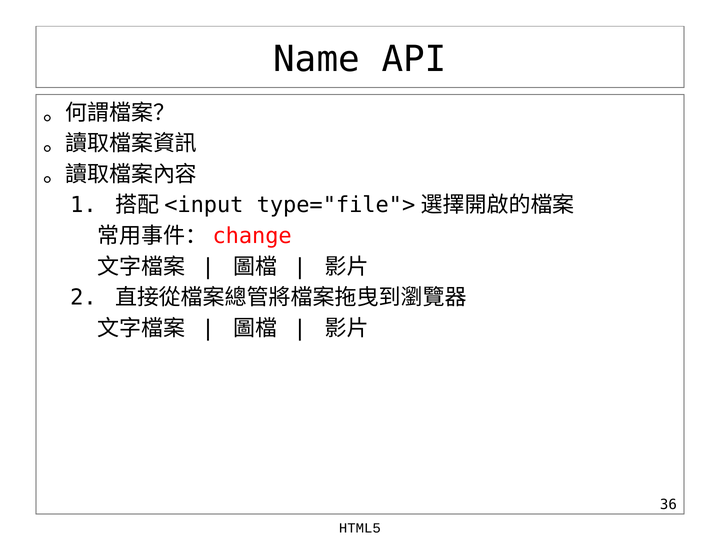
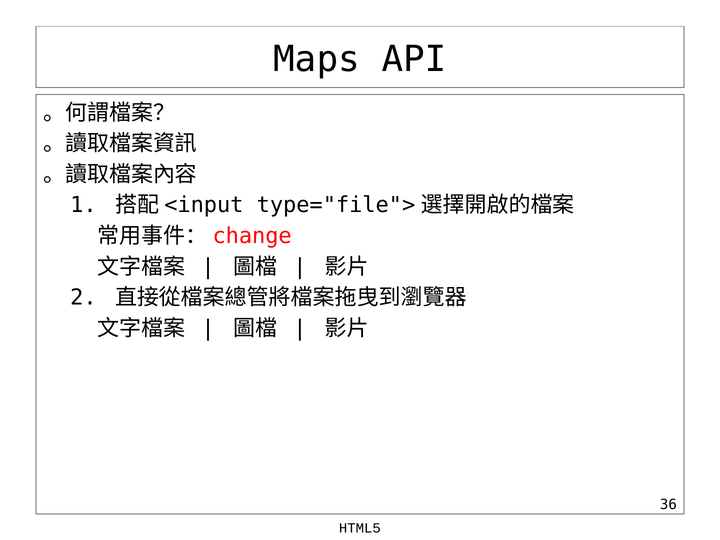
Name: Name -> Maps
